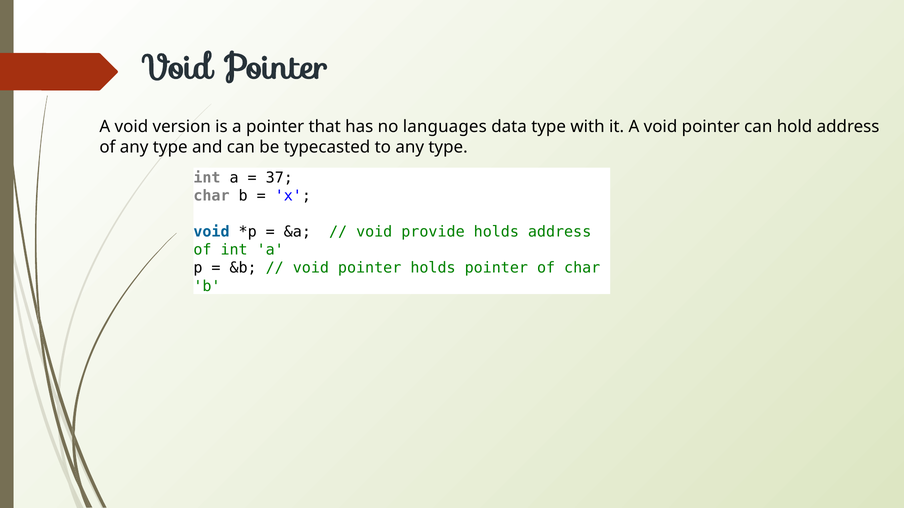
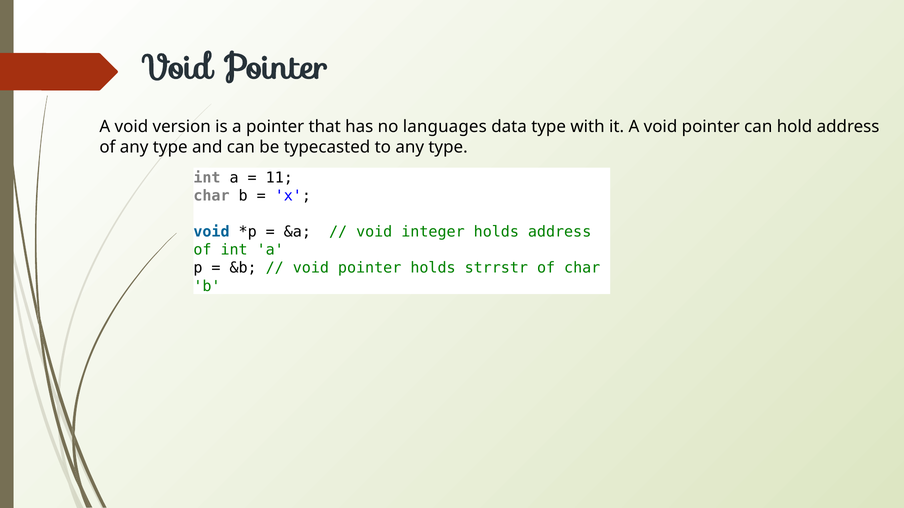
37: 37 -> 11
provide: provide -> integer
holds pointer: pointer -> strrstr
